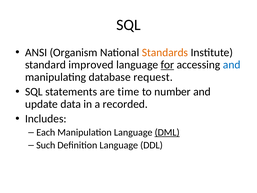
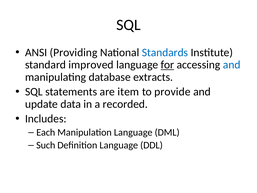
Organism: Organism -> Providing
Standards colour: orange -> blue
request: request -> extracts
time: time -> item
number: number -> provide
DML underline: present -> none
